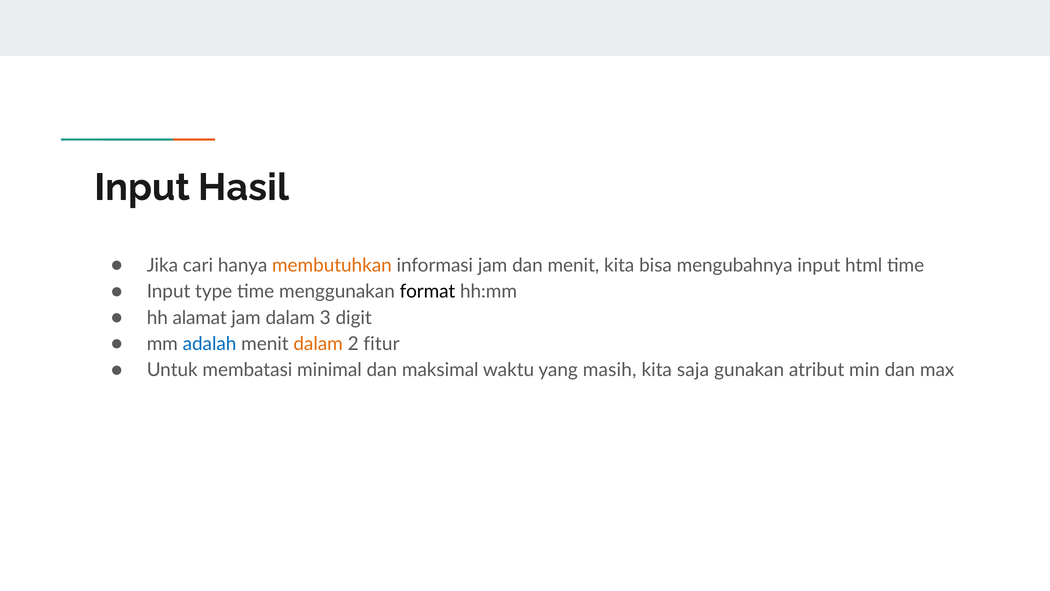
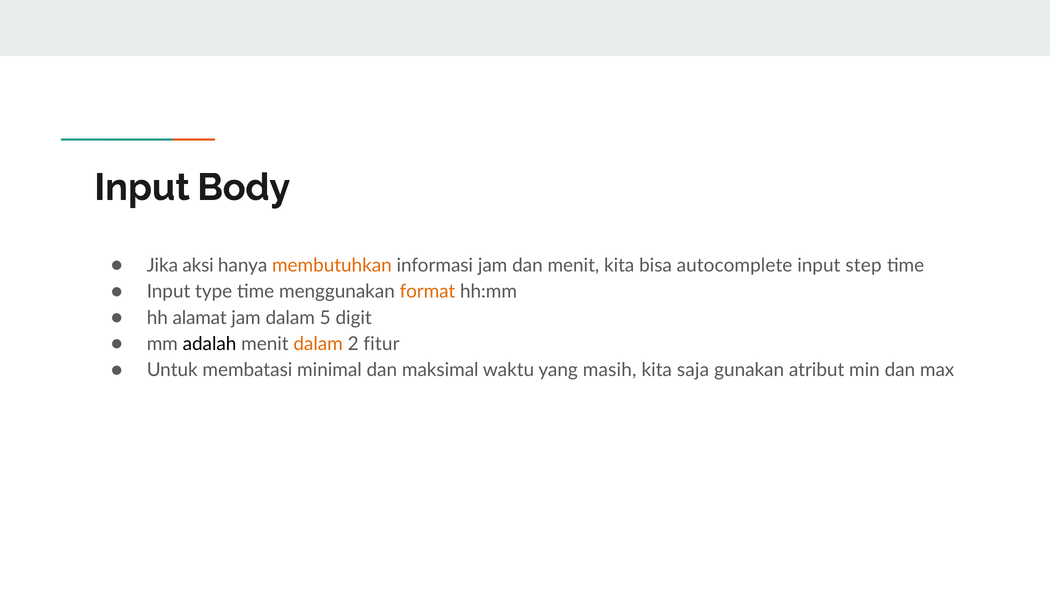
Hasil: Hasil -> Body
cari: cari -> aksi
mengubahnya: mengubahnya -> autocomplete
html: html -> step
format colour: black -> orange
3: 3 -> 5
adalah colour: blue -> black
